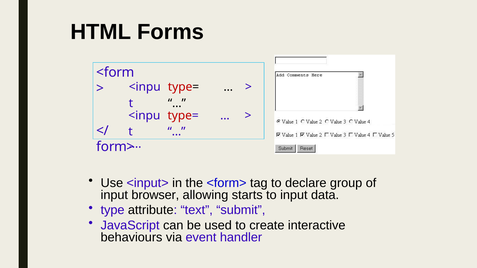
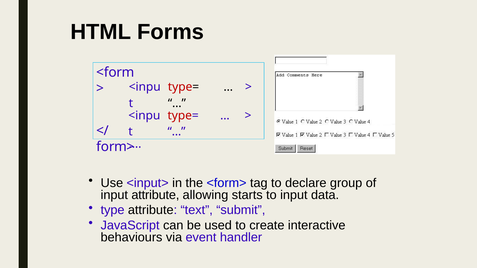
input browser: browser -> attribute
